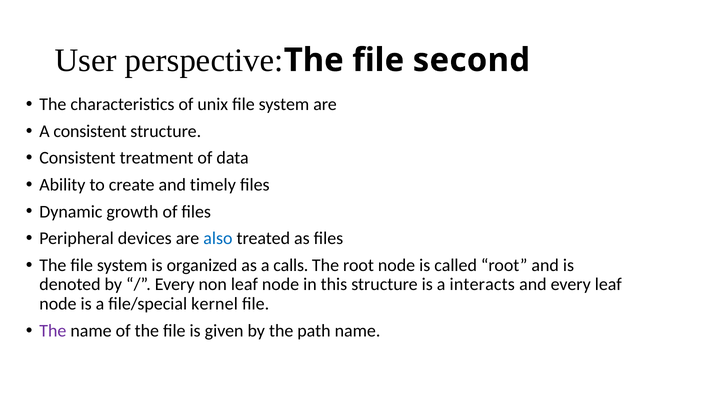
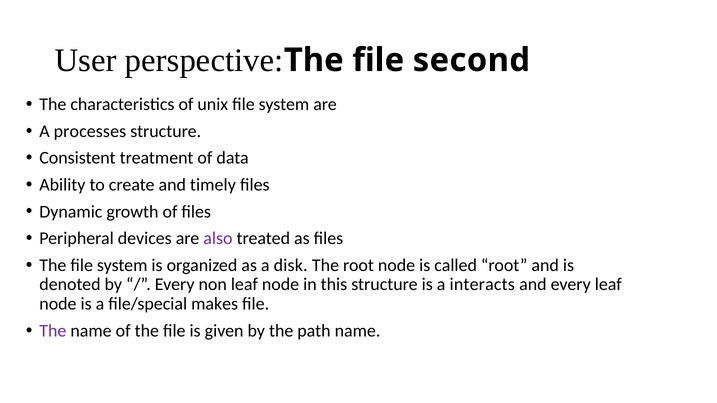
A consistent: consistent -> processes
also colour: blue -> purple
calls: calls -> disk
kernel: kernel -> makes
